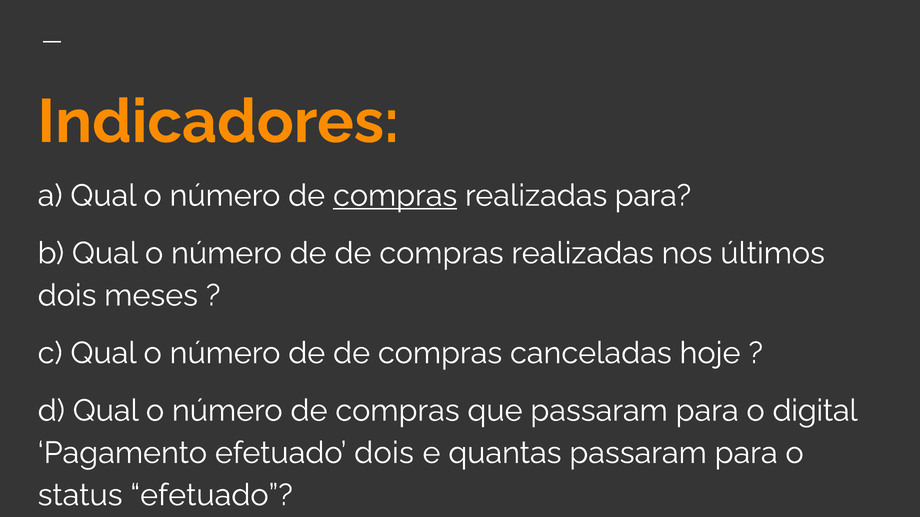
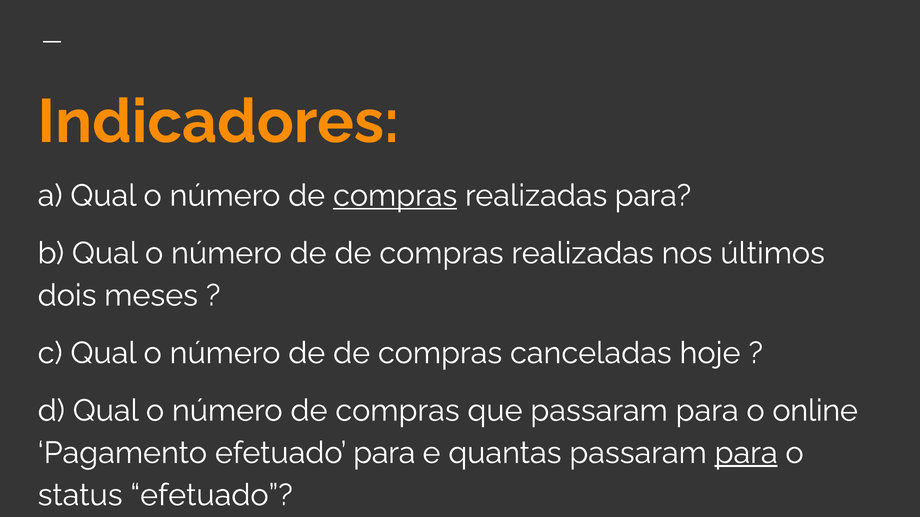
digital: digital -> online
efetuado dois: dois -> para
para at (746, 453) underline: none -> present
